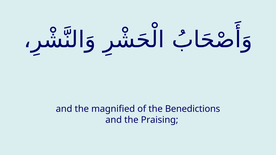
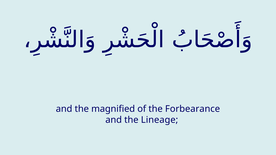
Benedictions: Benedictions -> Forbearance
Praising: Praising -> Lineage
